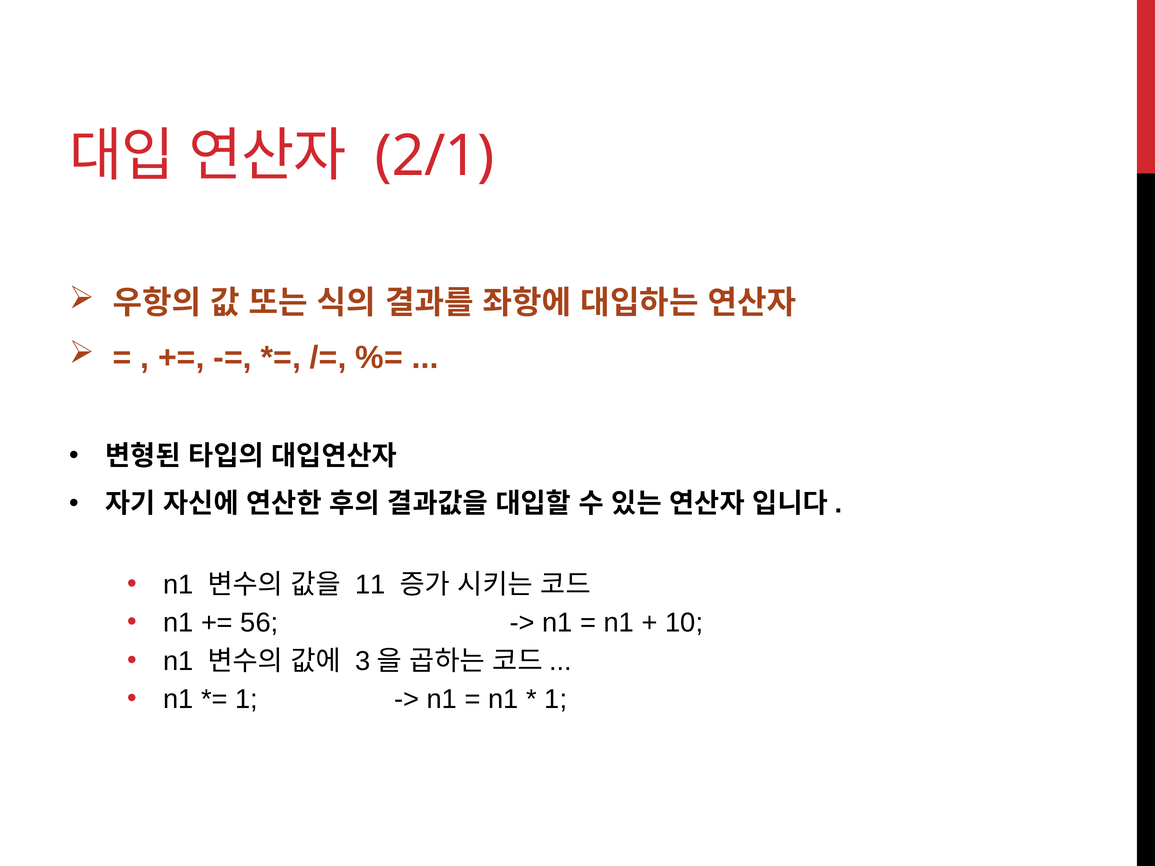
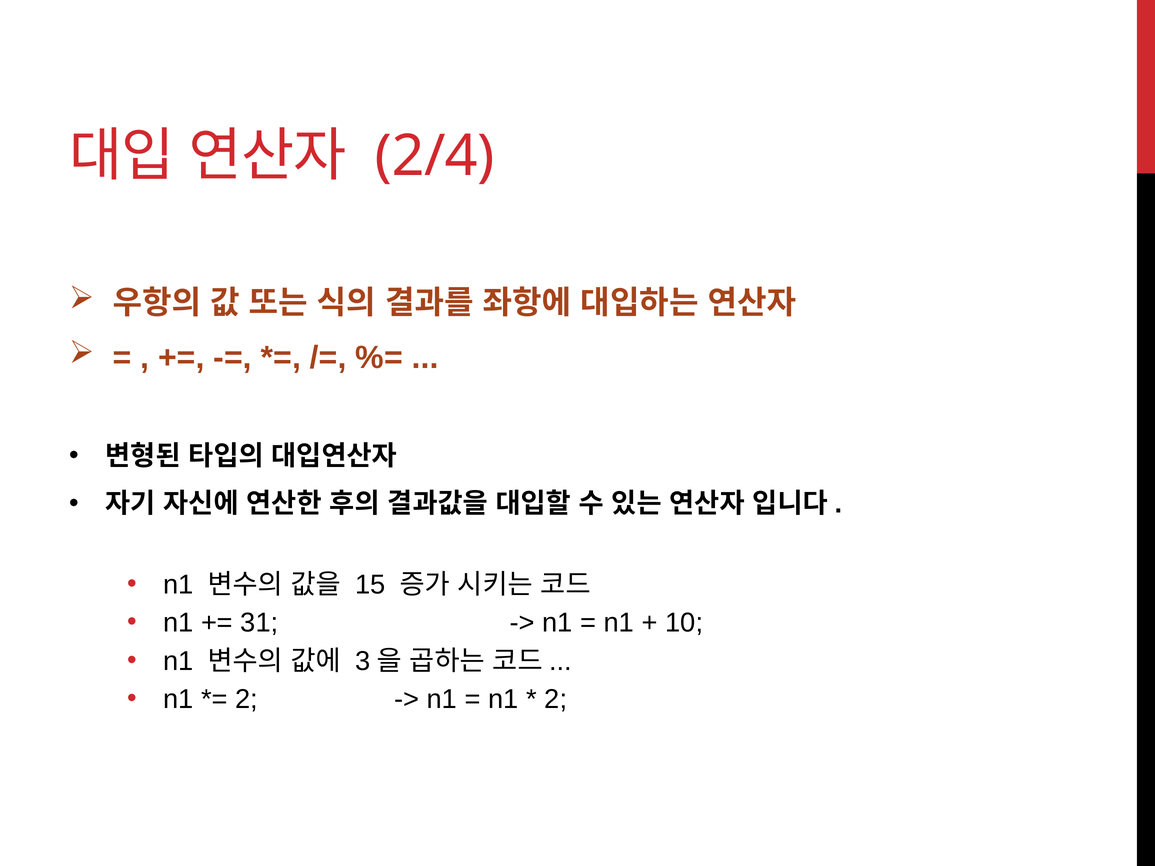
2/1: 2/1 -> 2/4
11: 11 -> 15
56: 56 -> 31
1 at (247, 700): 1 -> 2
1 at (556, 700): 1 -> 2
